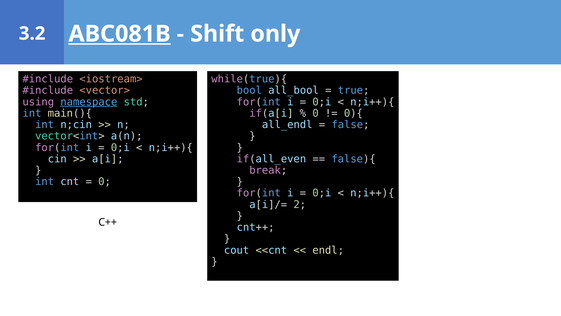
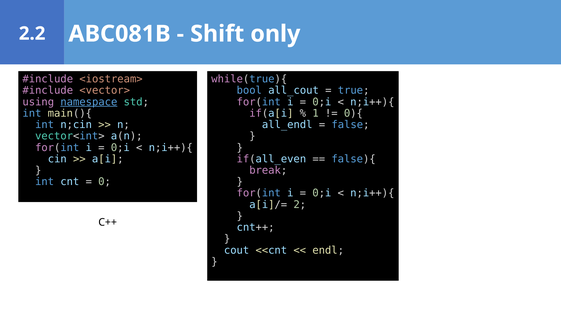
ABC081B underline: present -> none
3.2: 3.2 -> 2.2
all_bool: all_bool -> all_cout
0 at (316, 113): 0 -> 1
